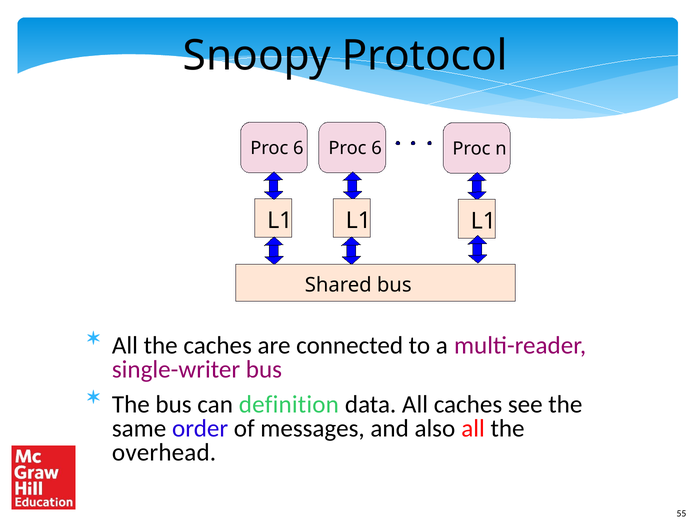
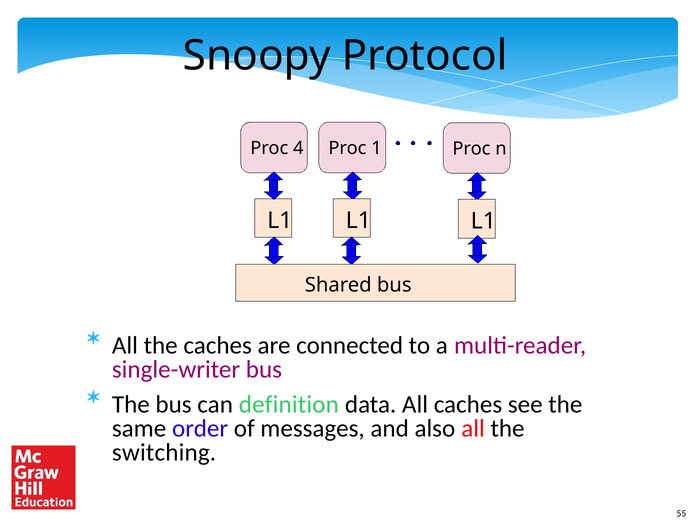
6 at (298, 148): 6 -> 4
6 at (377, 148): 6 -> 1
overhead: overhead -> switching
